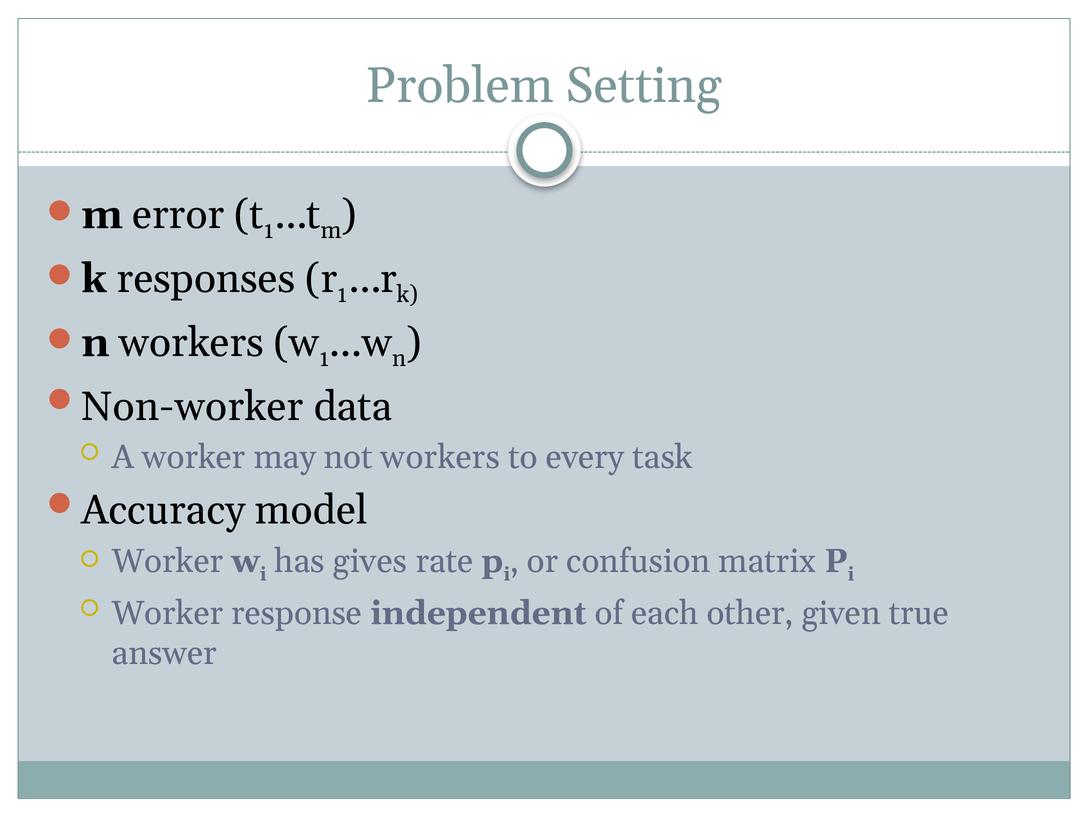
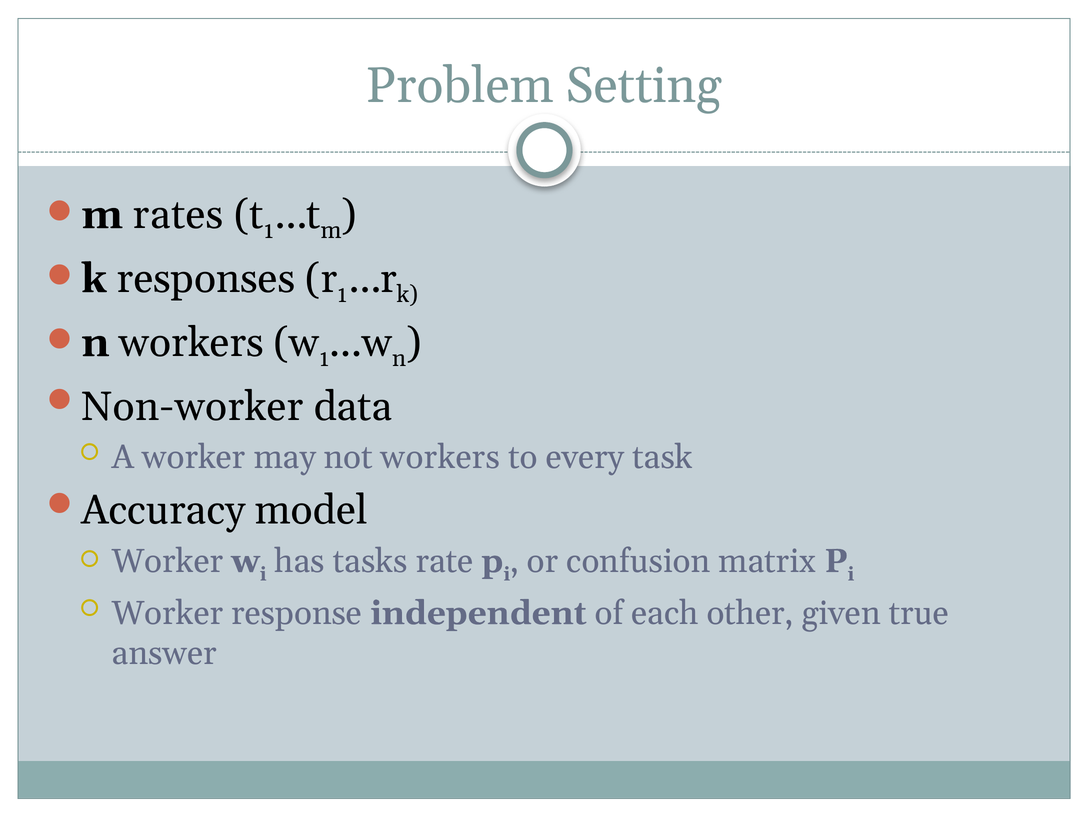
error: error -> rates
gives: gives -> tasks
